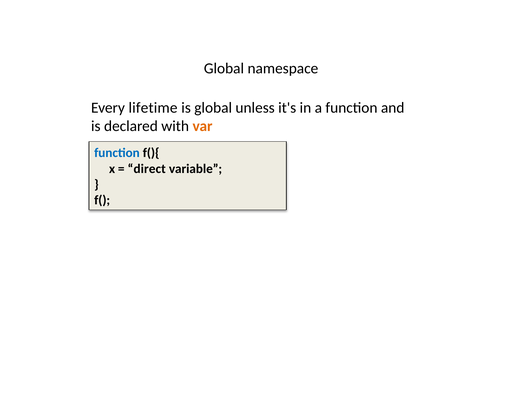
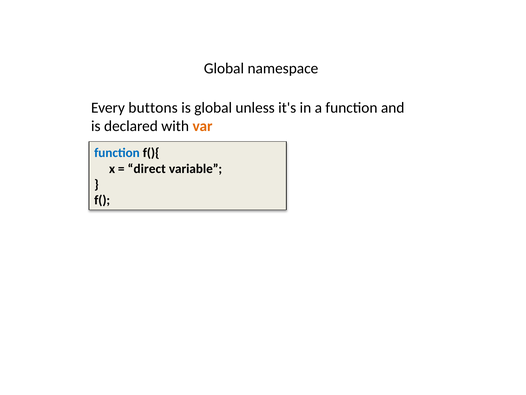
lifetime: lifetime -> buttons
